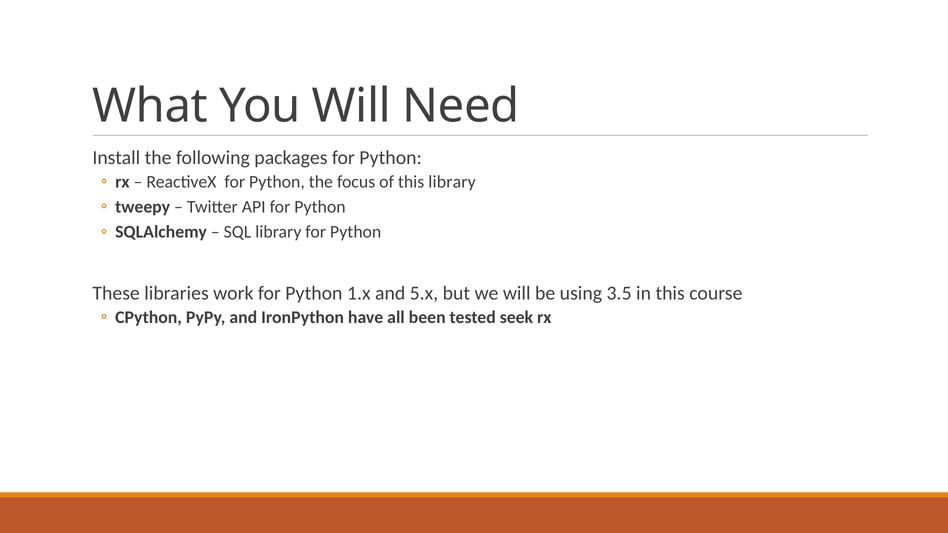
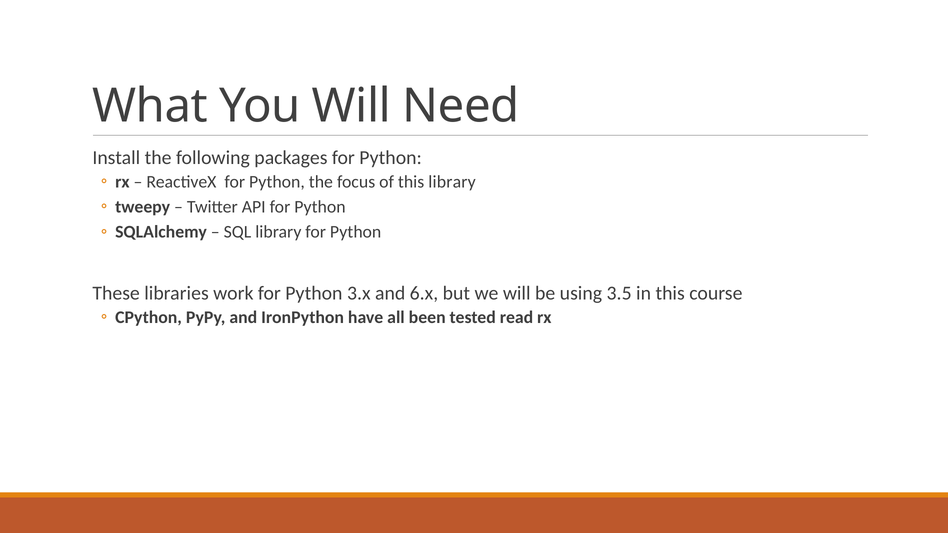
1.x: 1.x -> 3.x
5.x: 5.x -> 6.x
seek: seek -> read
